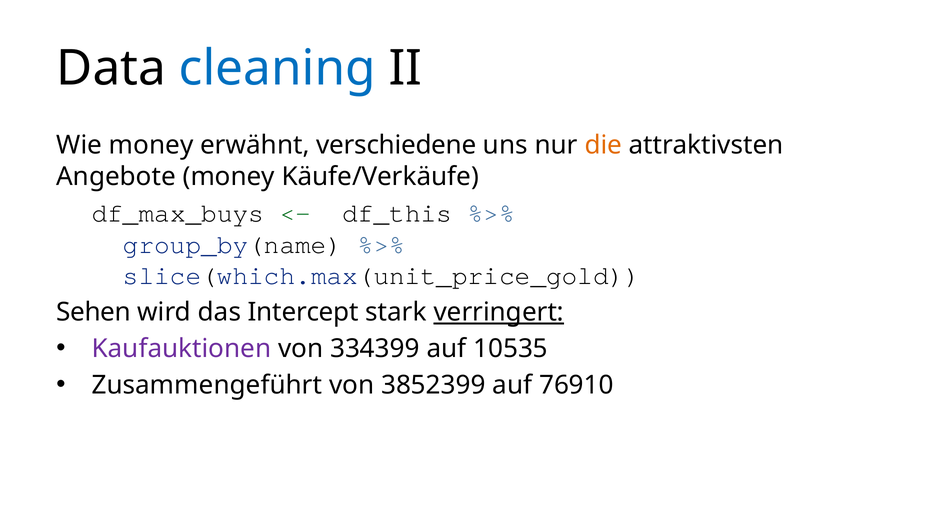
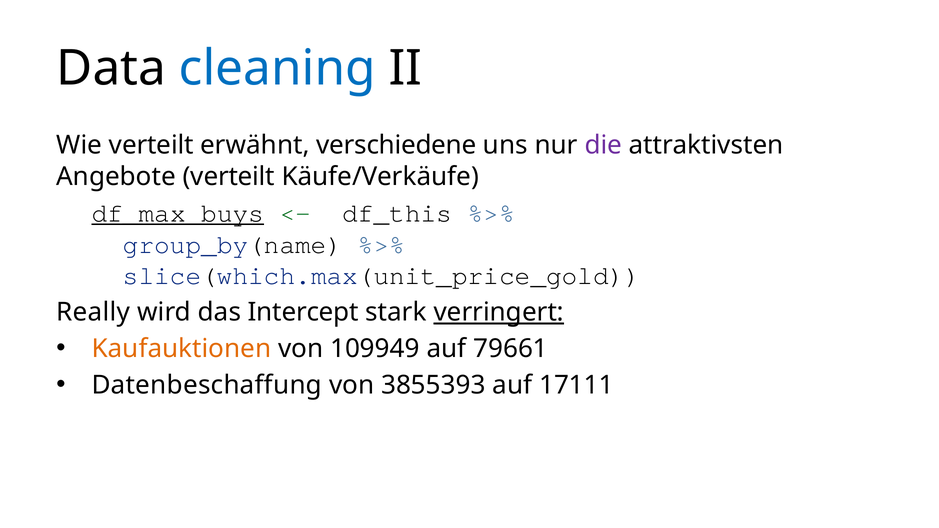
Wie money: money -> verteilt
die colour: orange -> purple
Angebote money: money -> verteilt
df_max_buys underline: none -> present
Sehen: Sehen -> Really
Kaufauktionen colour: purple -> orange
334399: 334399 -> 109949
10535: 10535 -> 79661
Zusammengeführt: Zusammengeführt -> Datenbeschaffung
3852399: 3852399 -> 3855393
76910: 76910 -> 17111
